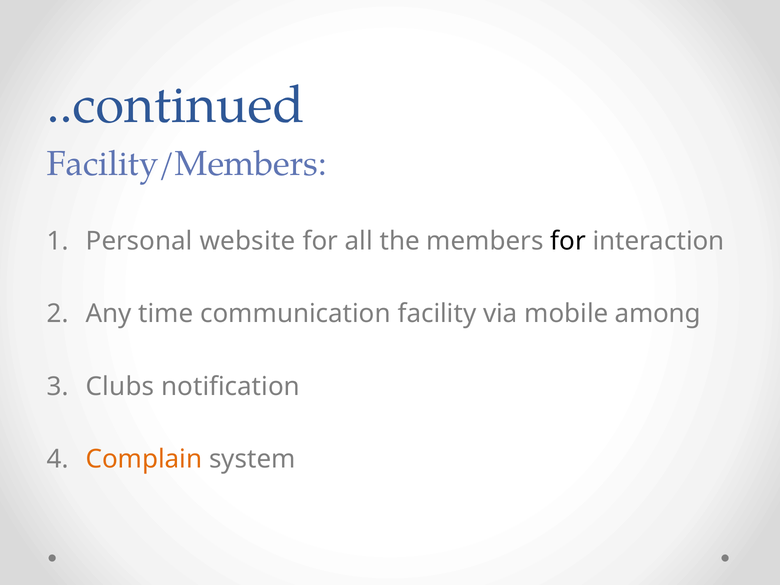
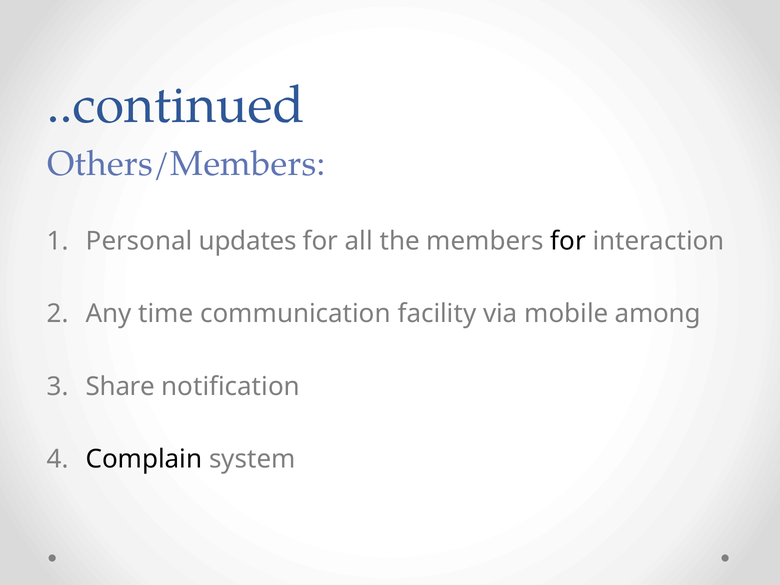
Facility/Members: Facility/Members -> Others/Members
website: website -> updates
Clubs: Clubs -> Share
Complain colour: orange -> black
